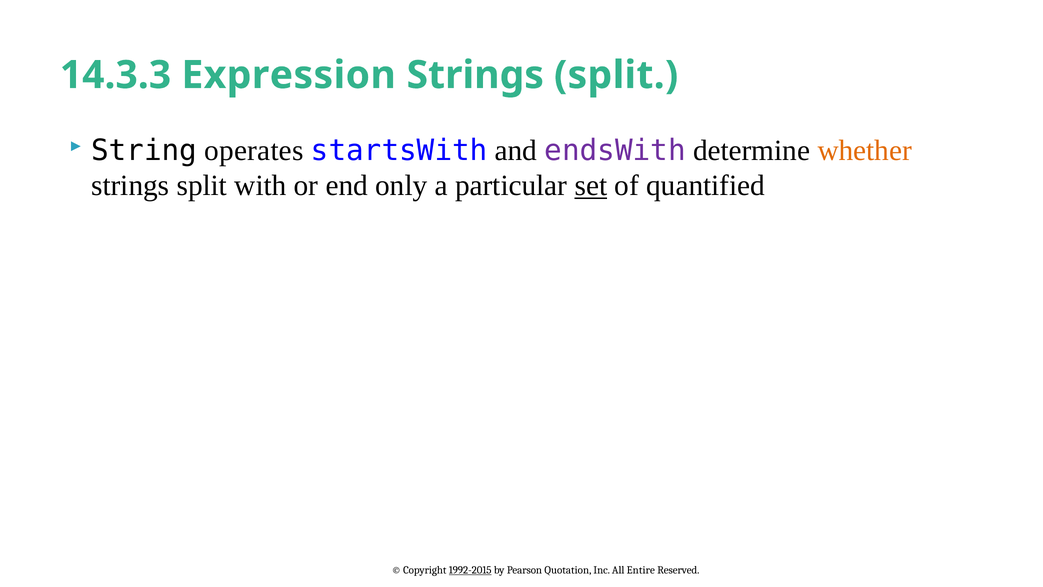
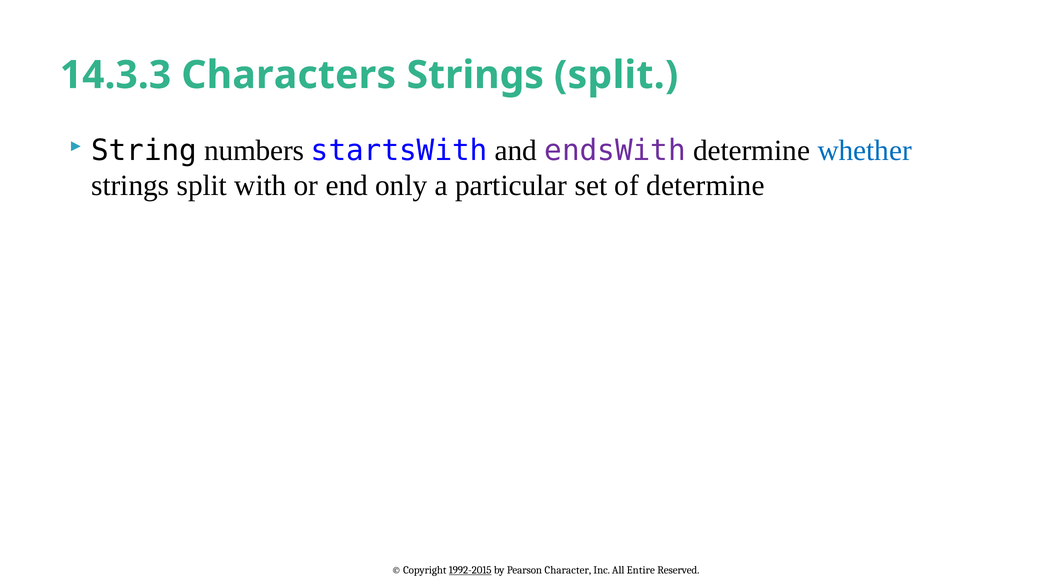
Expression: Expression -> Characters
operates: operates -> numbers
whether colour: orange -> blue
set underline: present -> none
of quantified: quantified -> determine
Quotation: Quotation -> Character
